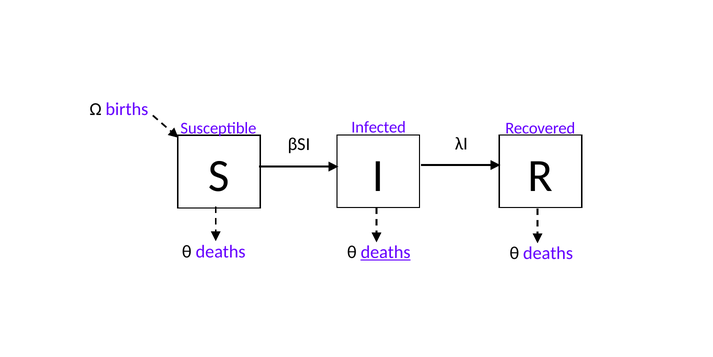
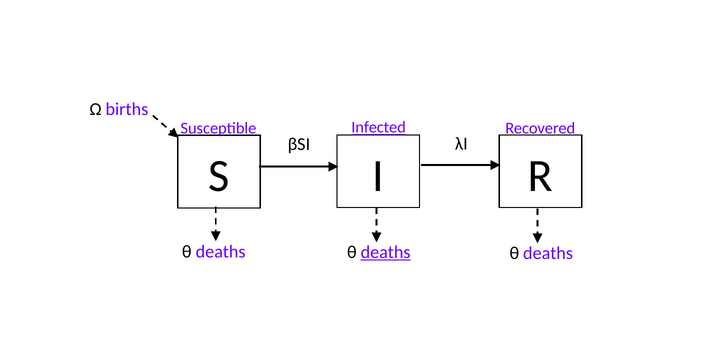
Infected underline: none -> present
